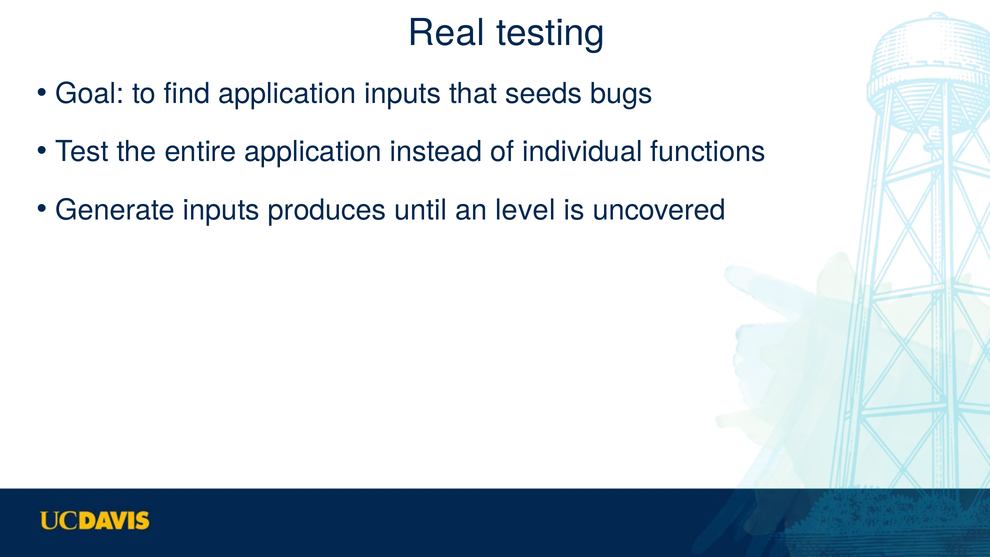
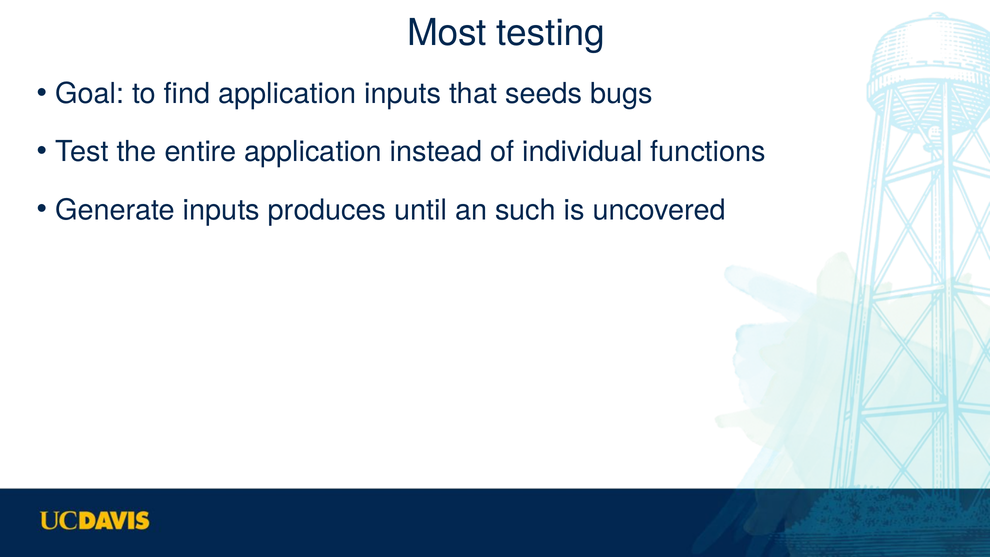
Real: Real -> Most
level: level -> such
